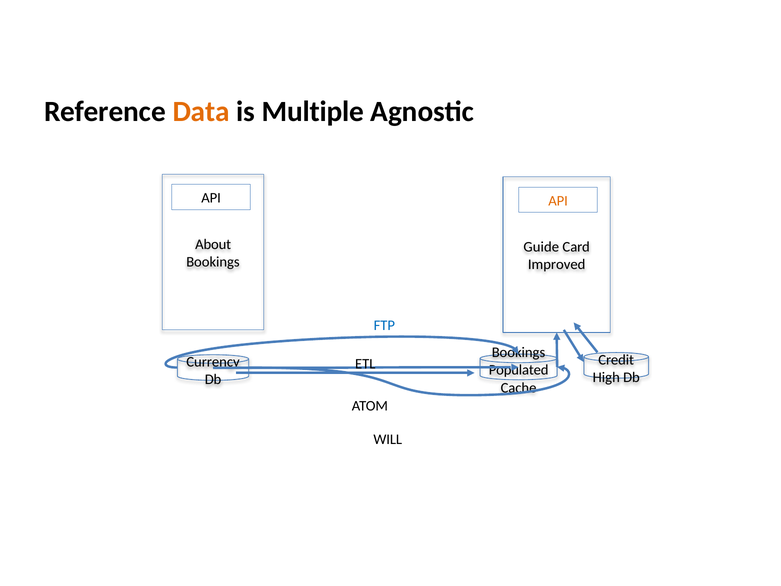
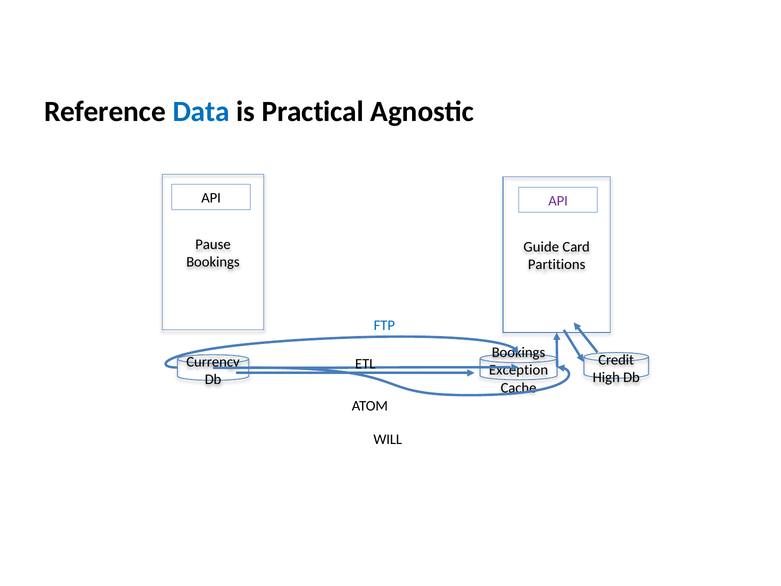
Data colour: orange -> blue
Multiple: Multiple -> Practical
API at (558, 201) colour: orange -> purple
About: About -> Pause
Improved: Improved -> Partitions
Populated: Populated -> Exception
